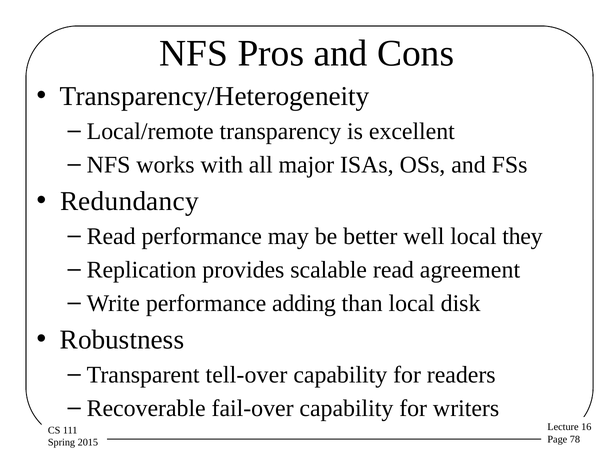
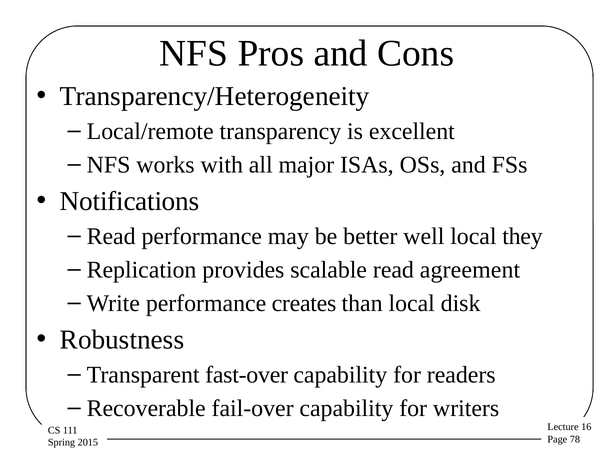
Redundancy: Redundancy -> Notifications
adding: adding -> creates
tell-over: tell-over -> fast-over
